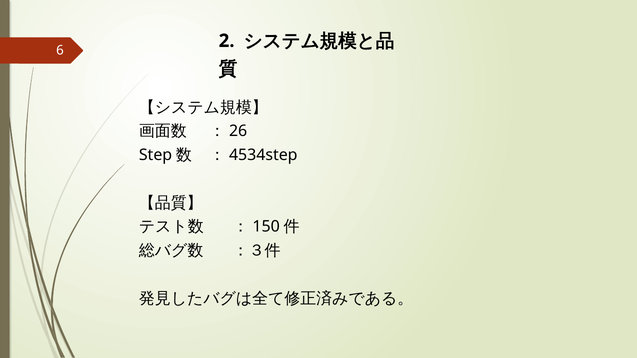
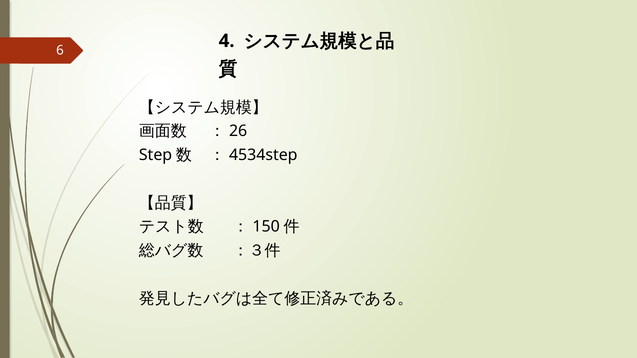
2: 2 -> 4
